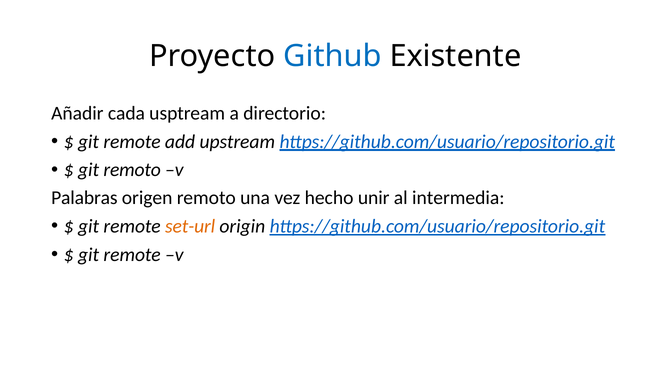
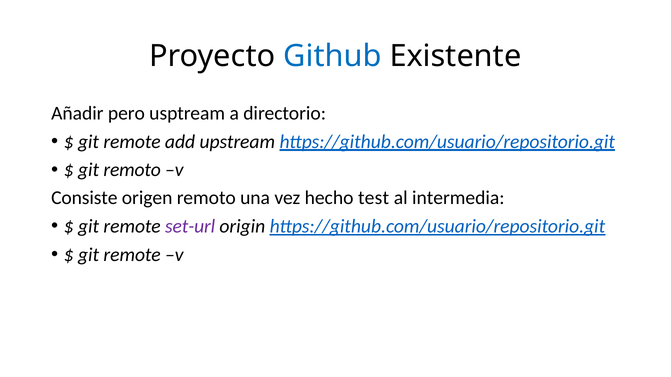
cada: cada -> pero
Palabras: Palabras -> Consiste
unir: unir -> test
set-url colour: orange -> purple
